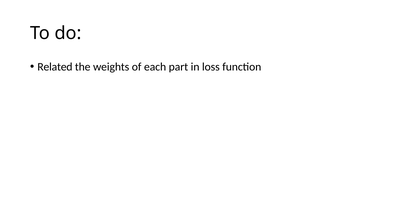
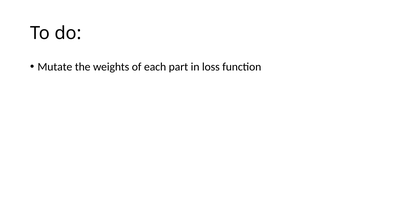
Related: Related -> Mutate
